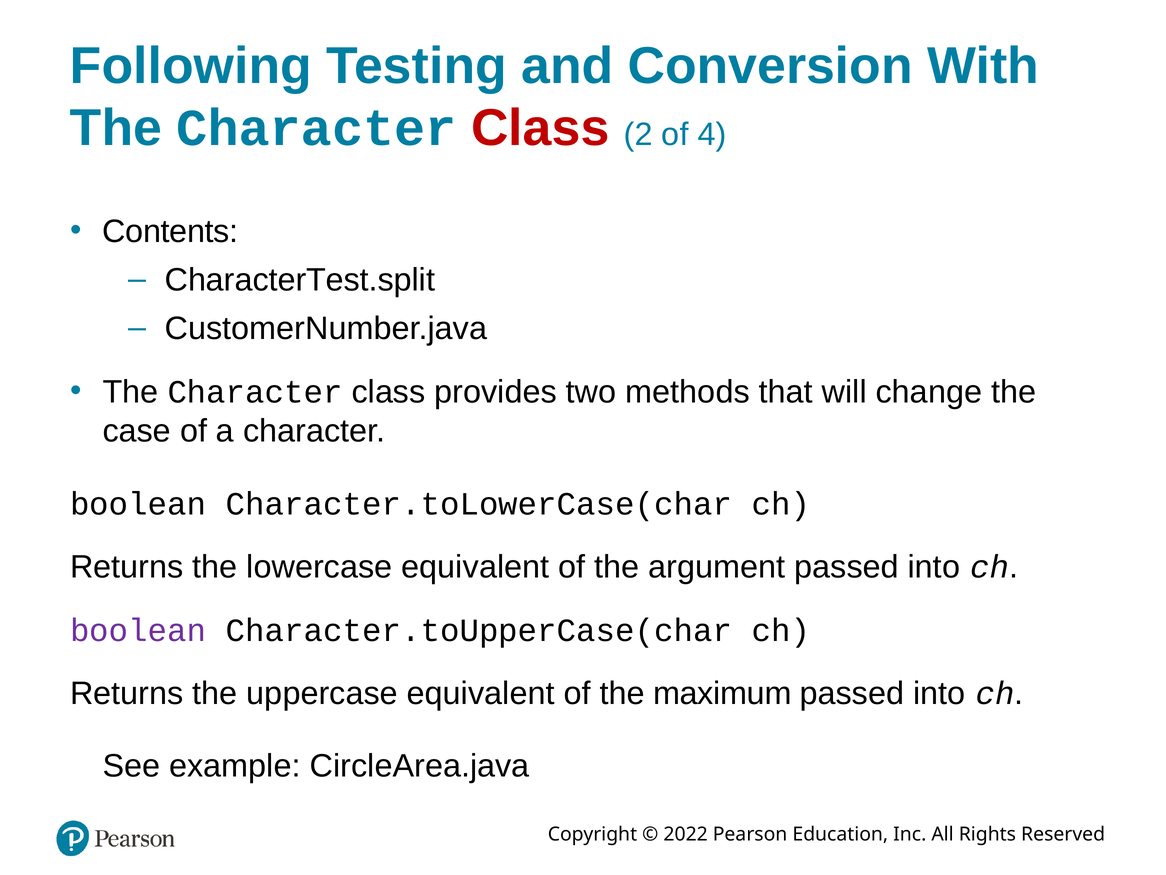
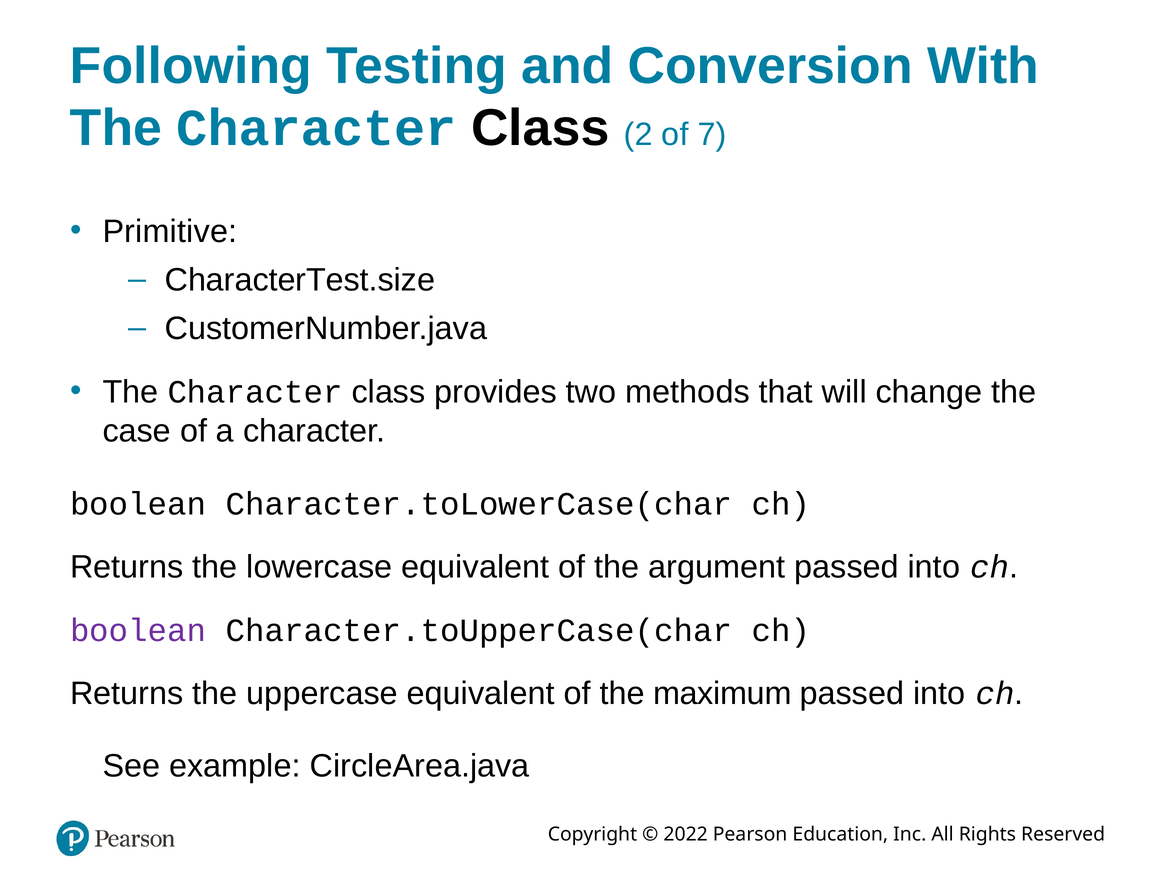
Class at (540, 128) colour: red -> black
4: 4 -> 7
Contents: Contents -> Primitive
CharacterTest.split: CharacterTest.split -> CharacterTest.size
